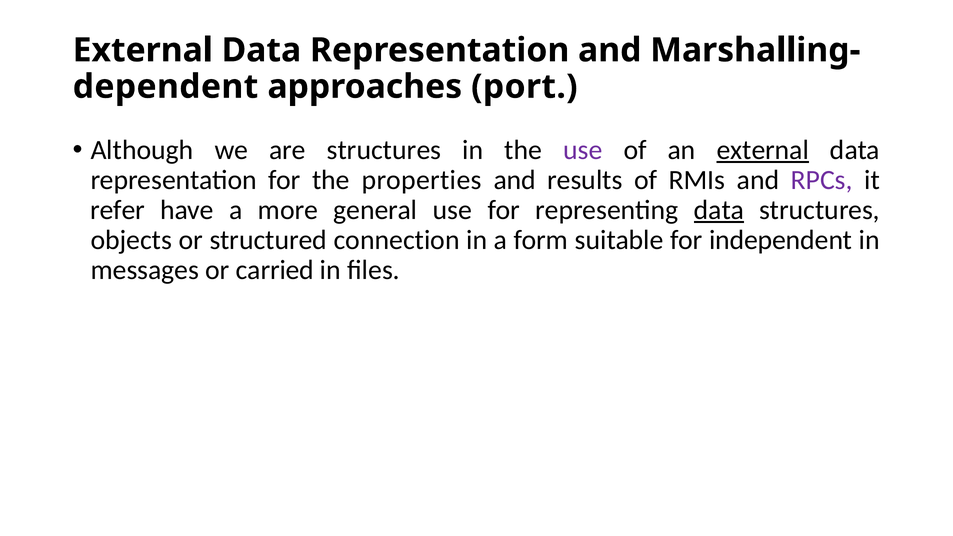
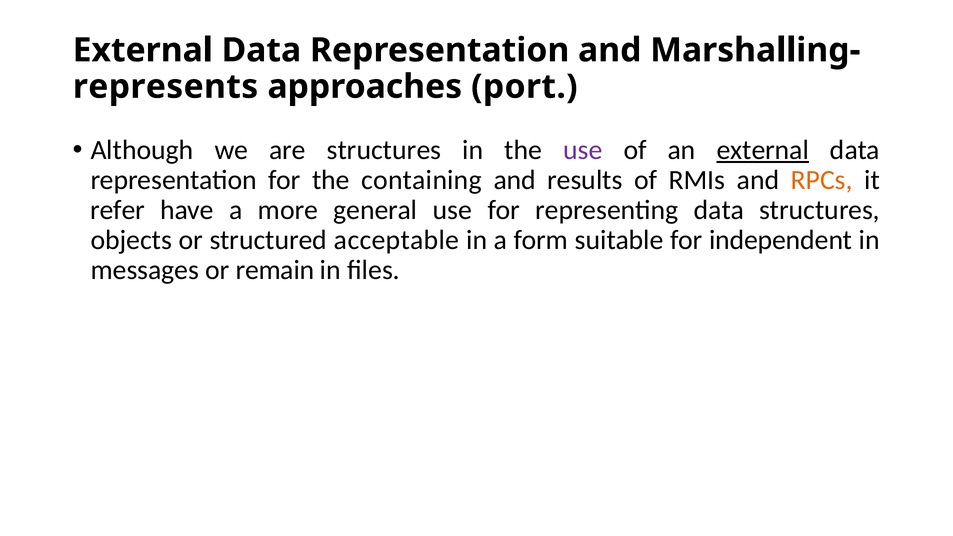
dependent: dependent -> represents
properties: properties -> containing
RPCs colour: purple -> orange
data at (719, 210) underline: present -> none
connection: connection -> acceptable
carried: carried -> remain
